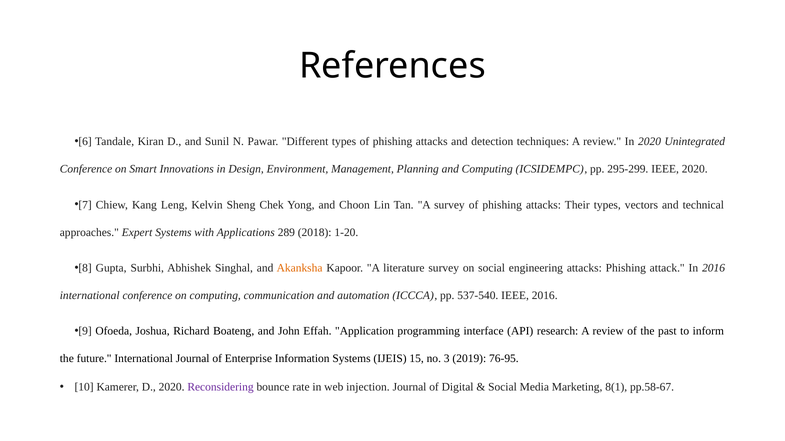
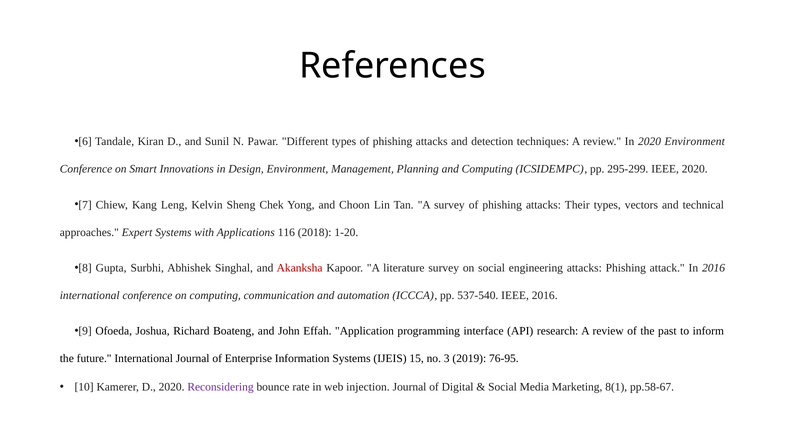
2020 Unintegrated: Unintegrated -> Environment
289: 289 -> 116
Akanksha colour: orange -> red
